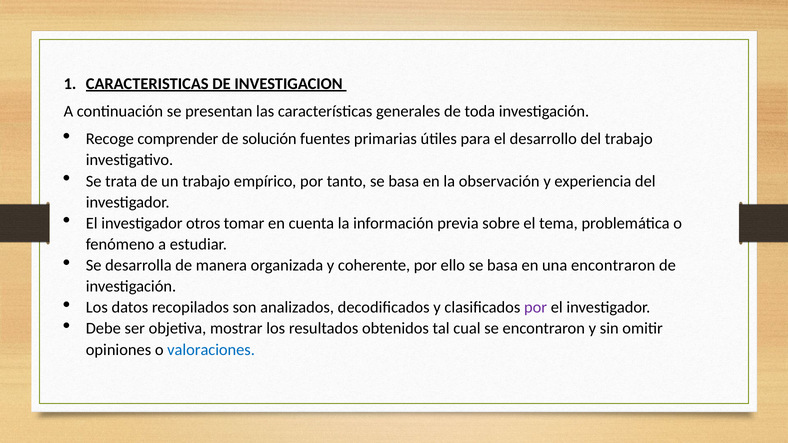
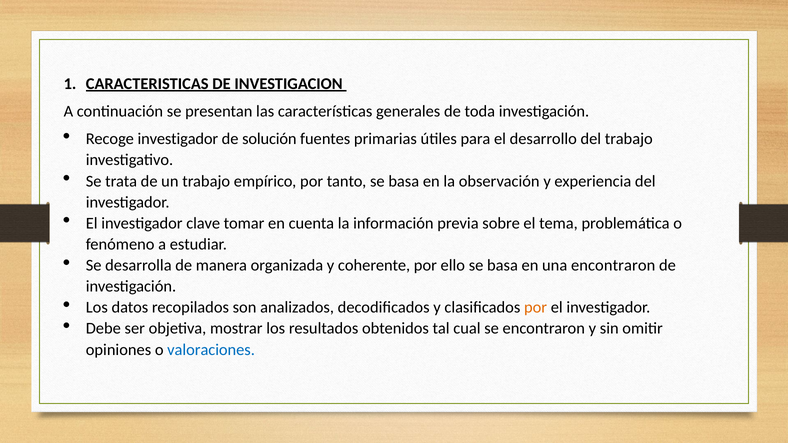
Recoge comprender: comprender -> investigador
otros: otros -> clave
por at (536, 308) colour: purple -> orange
